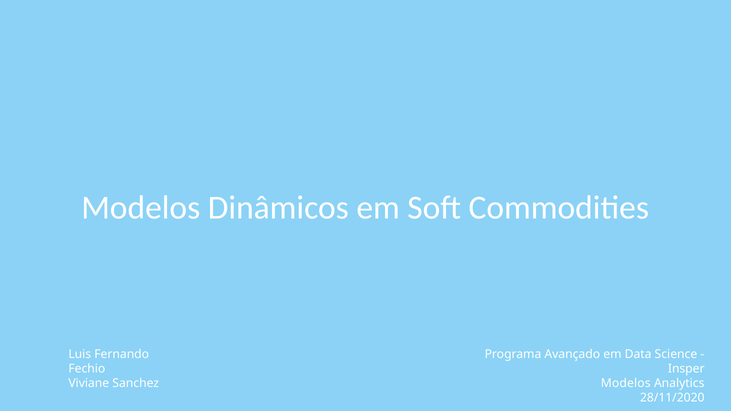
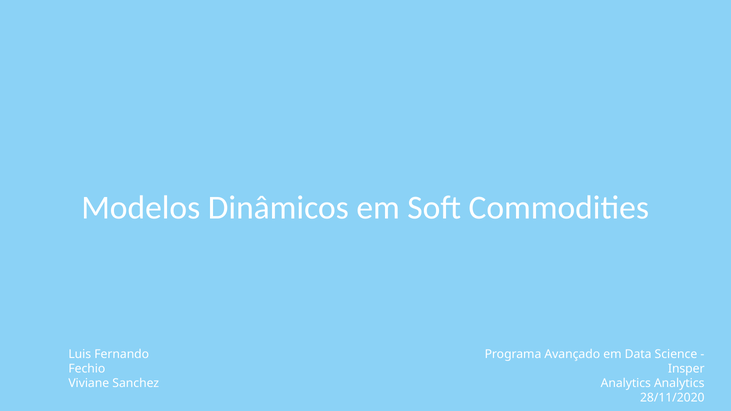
Modelos at (626, 384): Modelos -> Analytics
